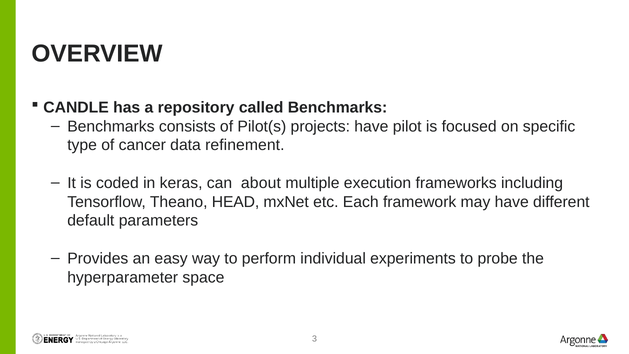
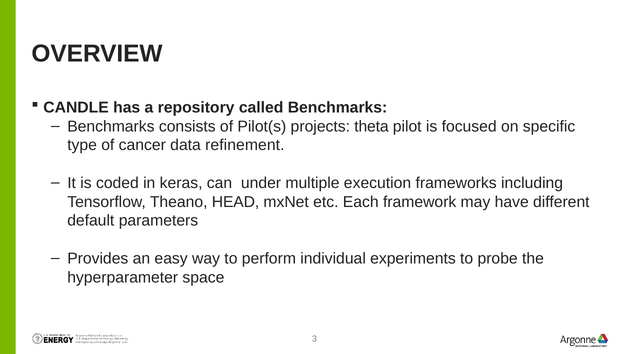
projects have: have -> theta
about: about -> under
